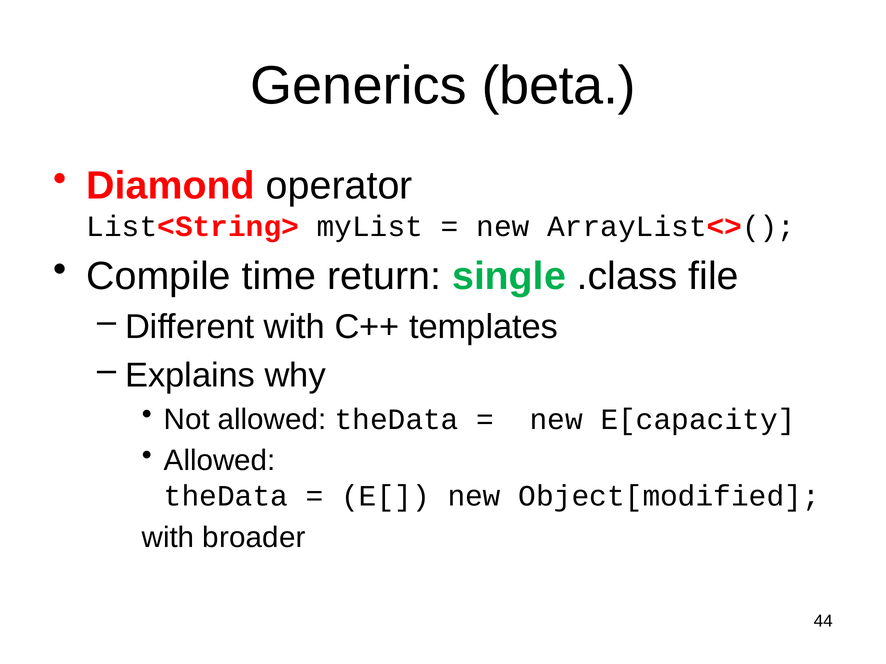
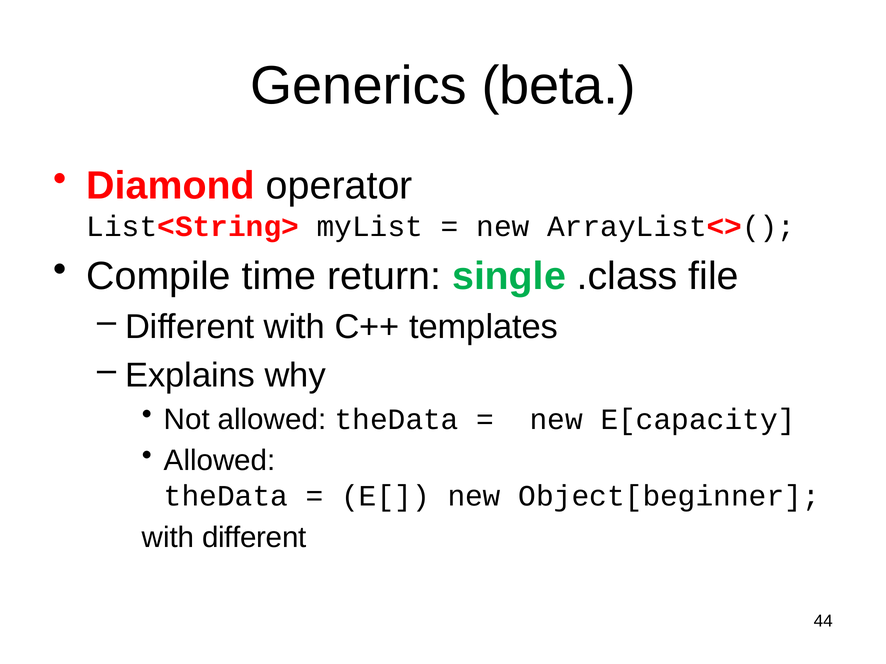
Object[modified: Object[modified -> Object[beginner
with broader: broader -> different
